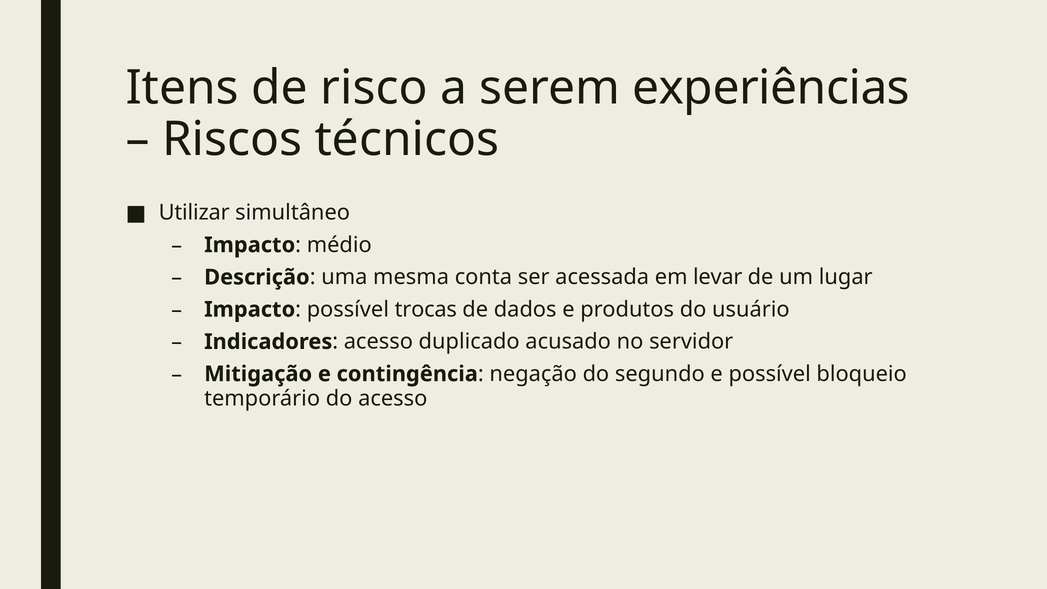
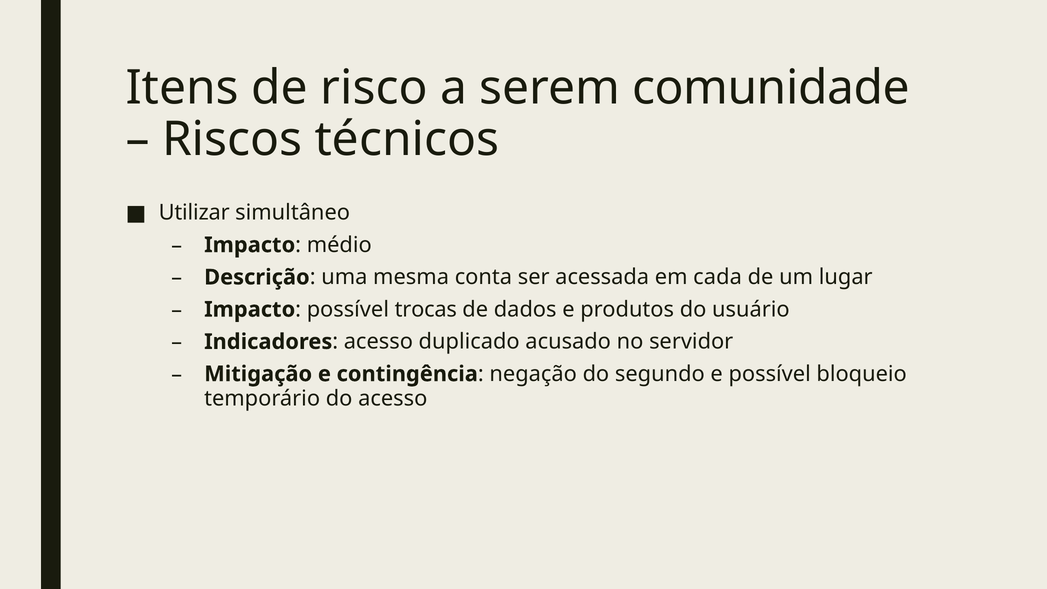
experiências: experiências -> comunidade
levar: levar -> cada
